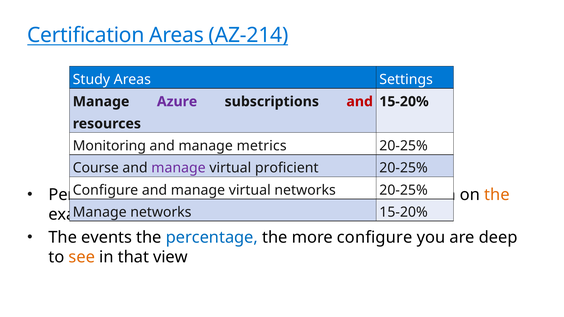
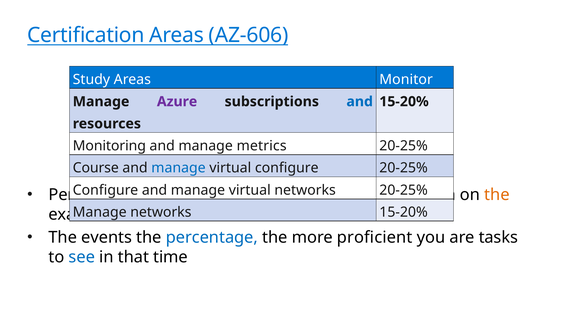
AZ-214: AZ-214 -> AZ-606
Settings: Settings -> Monitor
and at (360, 102) colour: red -> blue
manage at (179, 168) colour: purple -> blue
virtual proficient: proficient -> configure
more configure: configure -> proficient
deep: deep -> tasks
see colour: orange -> blue
view: view -> time
